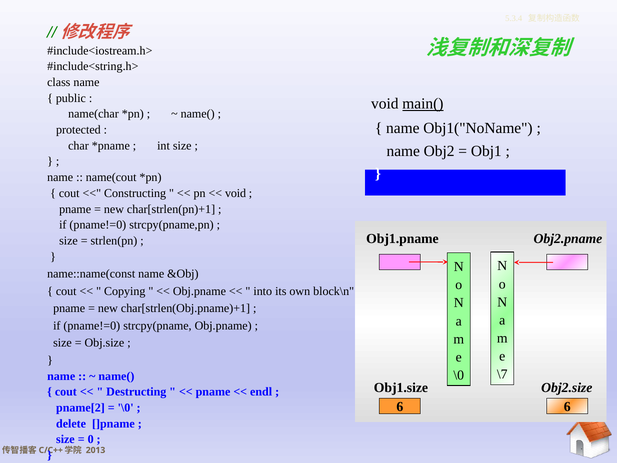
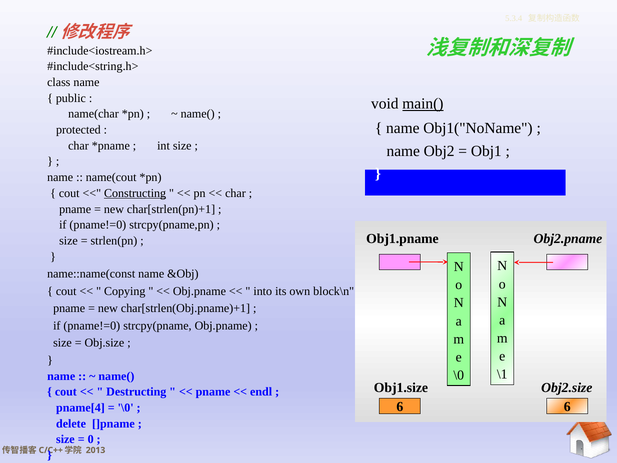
Constructing underline: none -> present
void at (236, 193): void -> char
\7: \7 -> \1
pname[2: pname[2 -> pname[4
